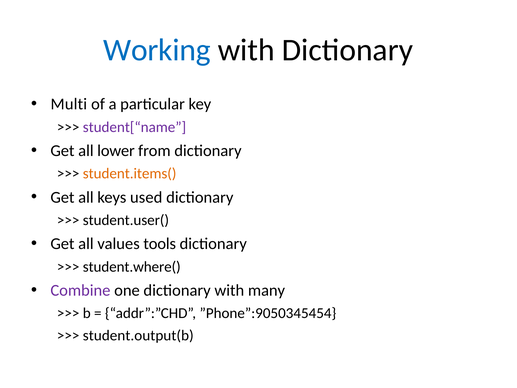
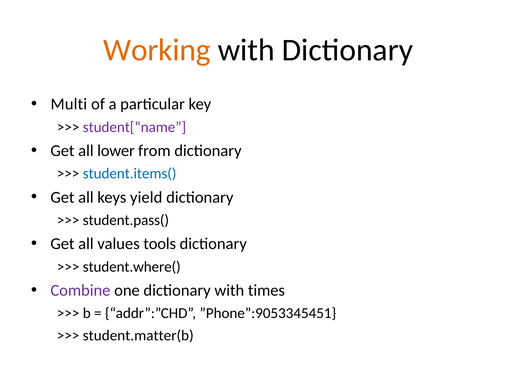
Working colour: blue -> orange
student.items( colour: orange -> blue
used: used -> yield
student.user(: student.user( -> student.pass(
many: many -> times
”Phone”:9050345454: ”Phone”:9050345454 -> ”Phone”:9053345451
student.output(b: student.output(b -> student.matter(b
